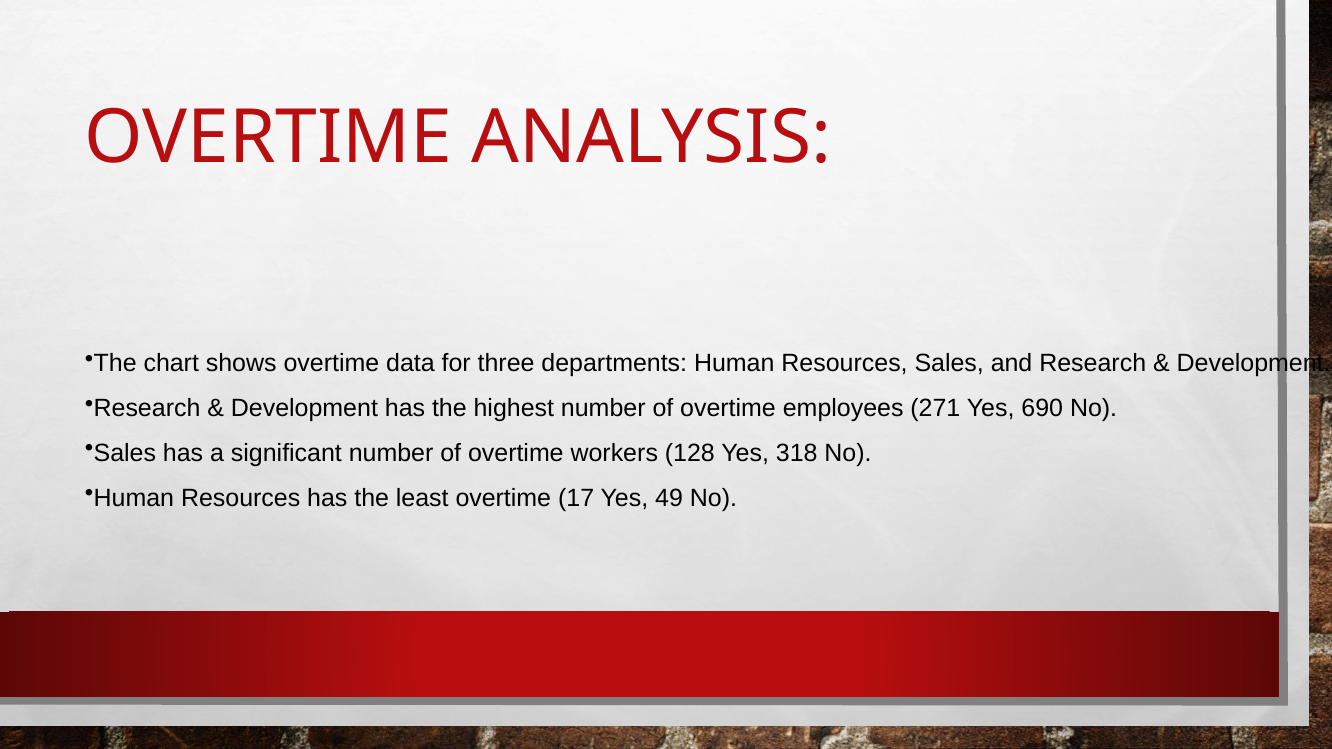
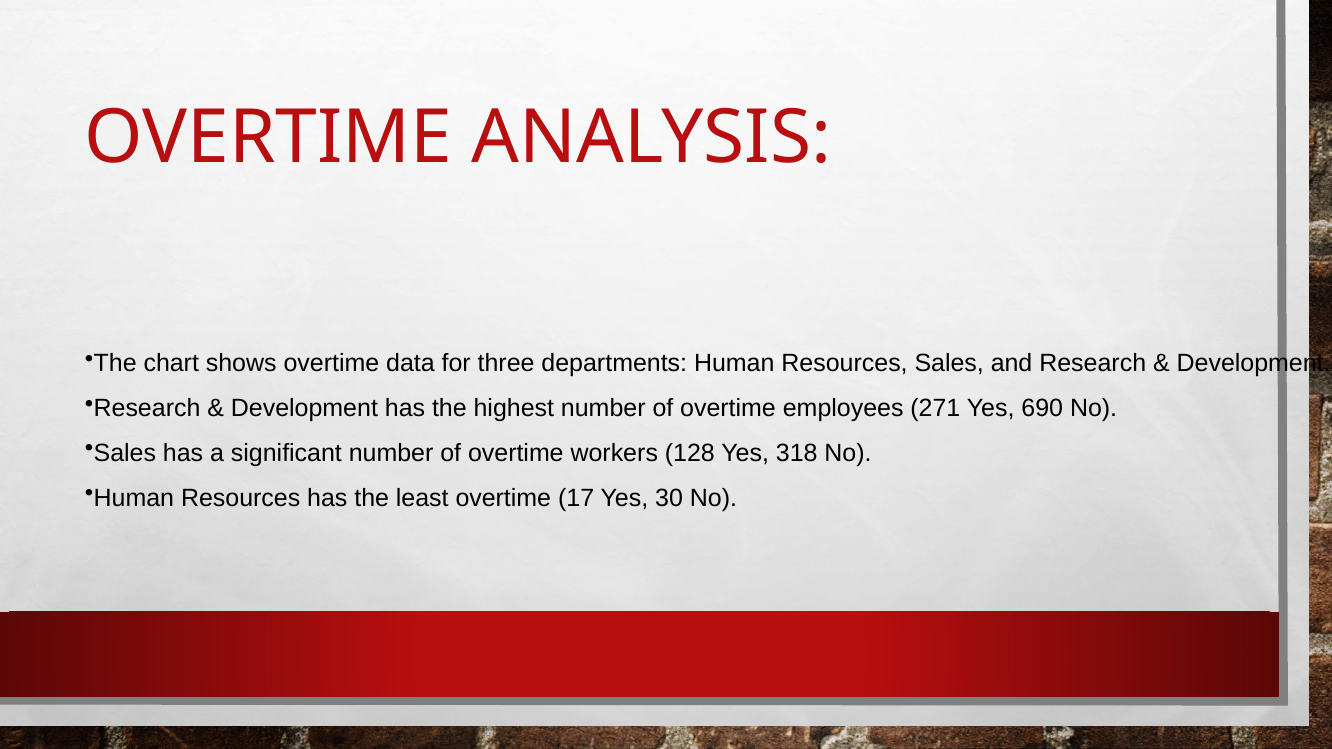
49: 49 -> 30
